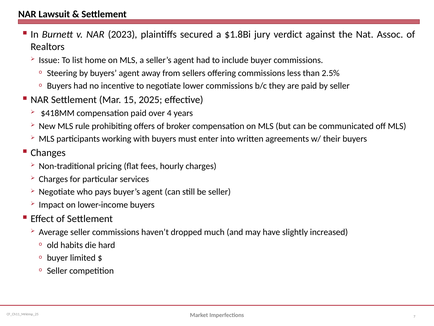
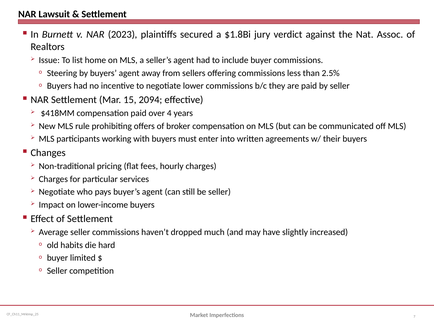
2025: 2025 -> 2094
